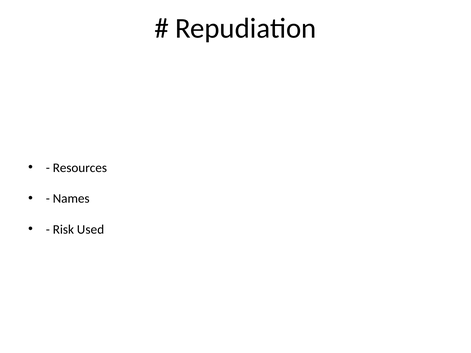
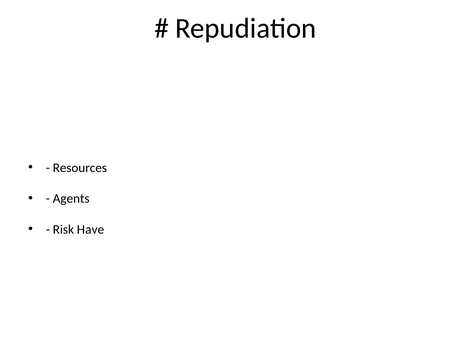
Names: Names -> Agents
Used: Used -> Have
